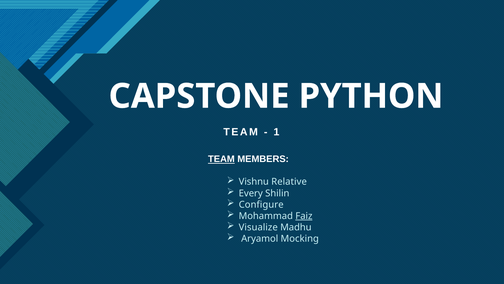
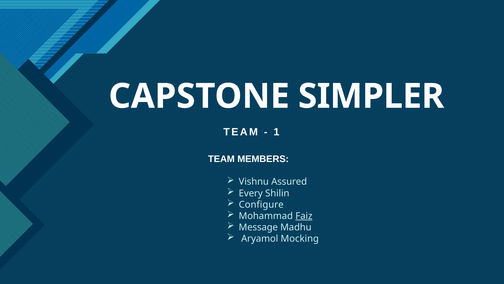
PYTHON: PYTHON -> SIMPLER
TEAM at (221, 159) underline: present -> none
Relative: Relative -> Assured
Visualize: Visualize -> Message
